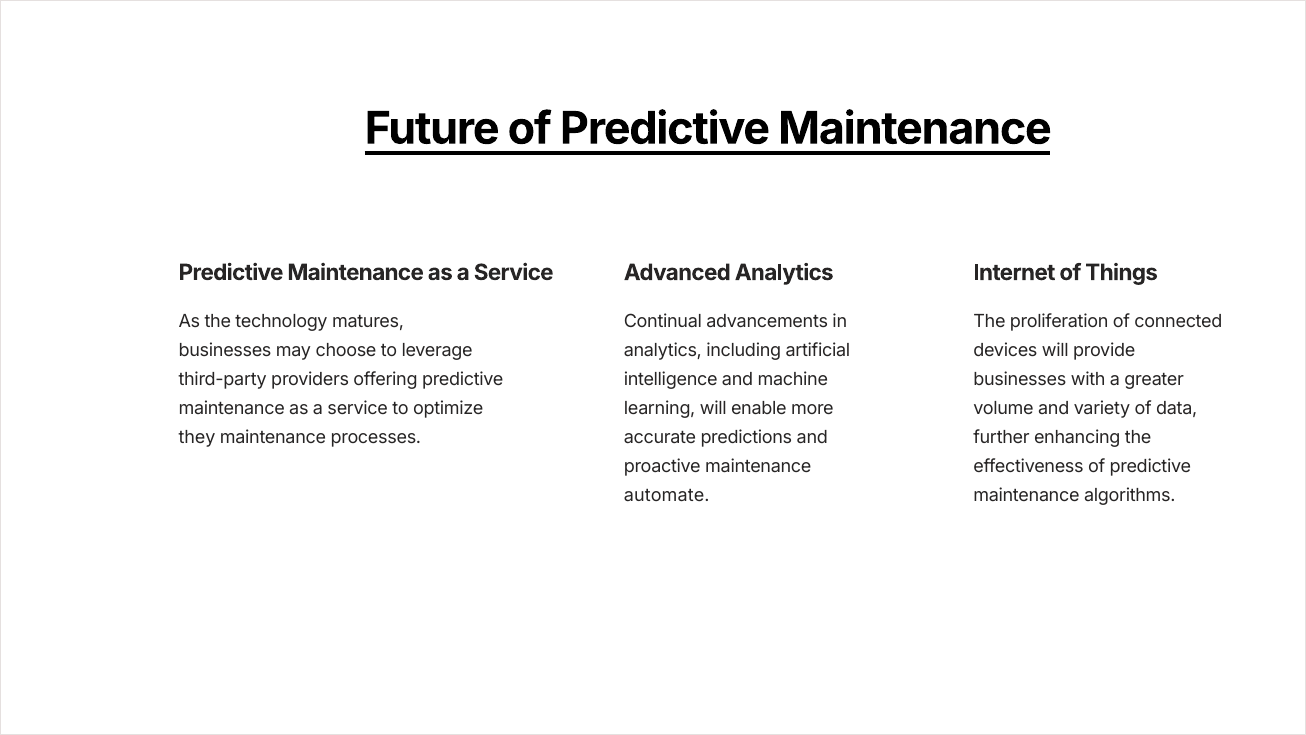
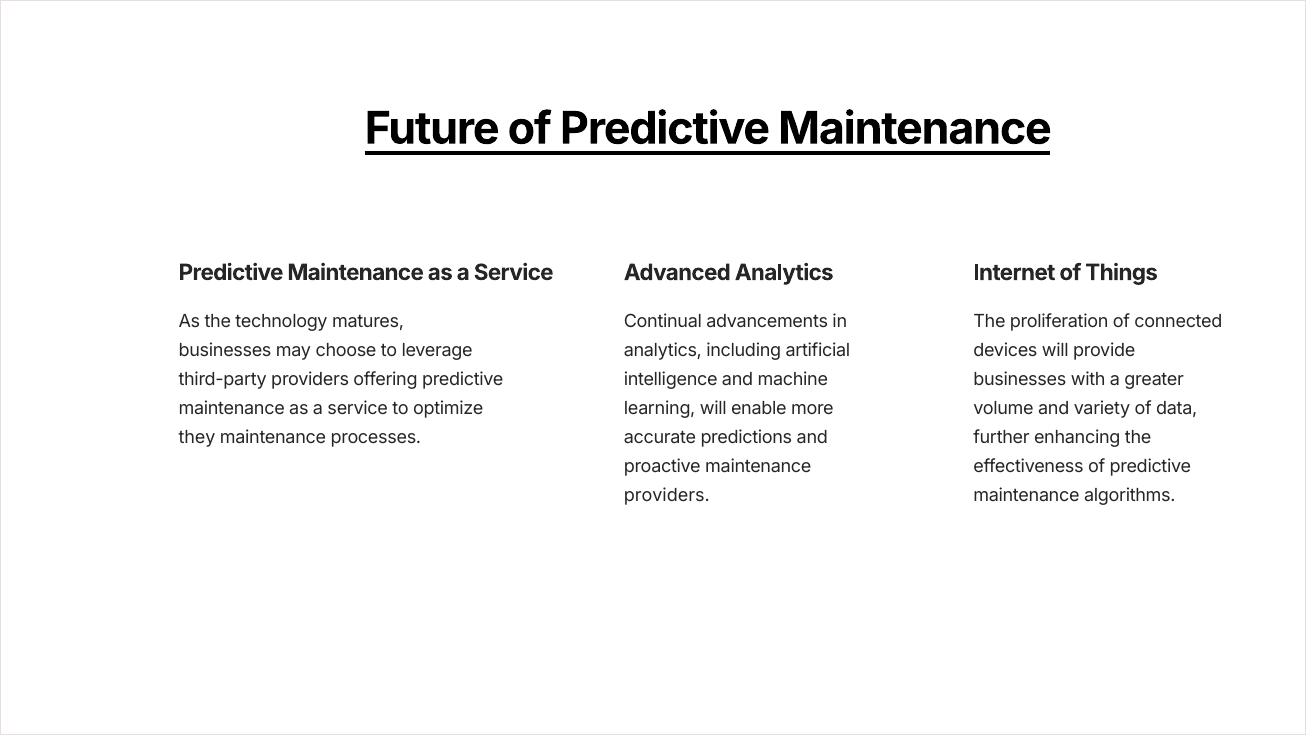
automate at (667, 495): automate -> providers
